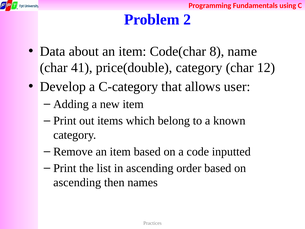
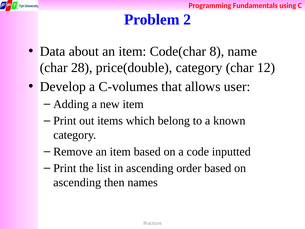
41: 41 -> 28
C-category: C-category -> C-volumes
